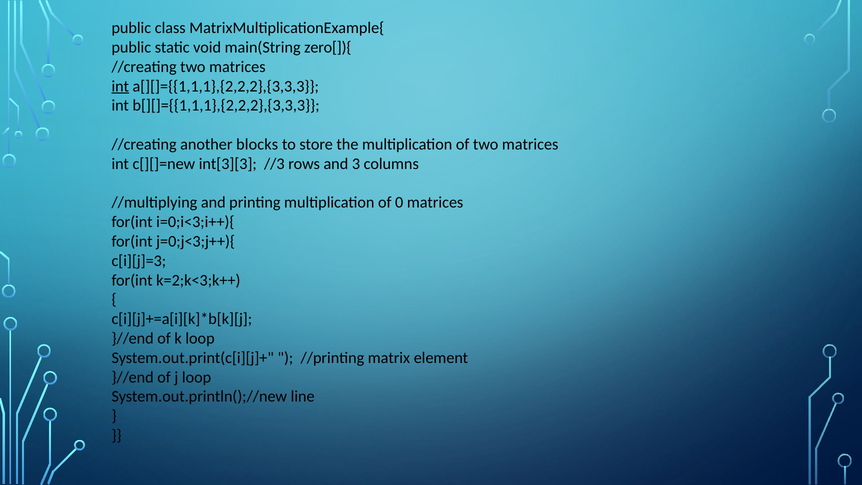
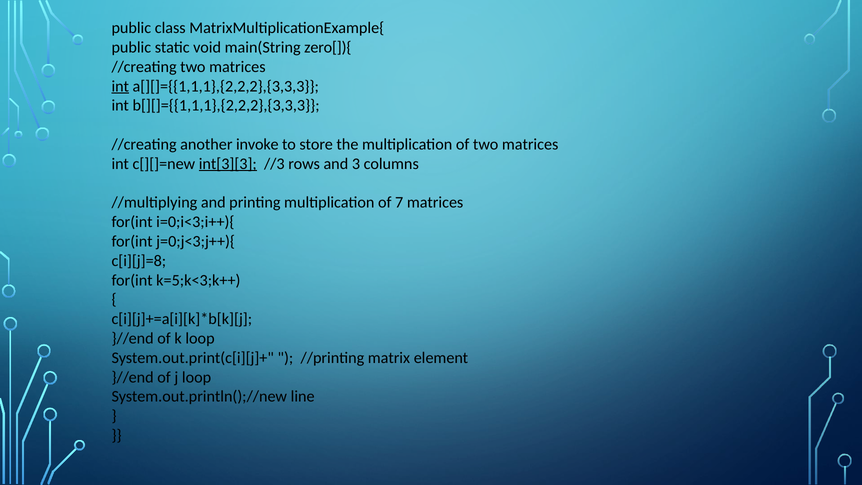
blocks: blocks -> invoke
int[3][3 underline: none -> present
0: 0 -> 7
c[i][j]=3: c[i][j]=3 -> c[i][j]=8
k=2;k<3;k++: k=2;k<3;k++ -> k=5;k<3;k++
